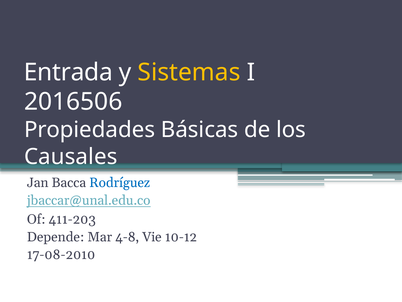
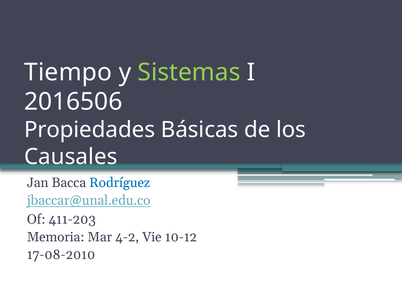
Entrada: Entrada -> Tiempo
Sistemas colour: yellow -> light green
Depende: Depende -> Memoria
4-8: 4-8 -> 4-2
